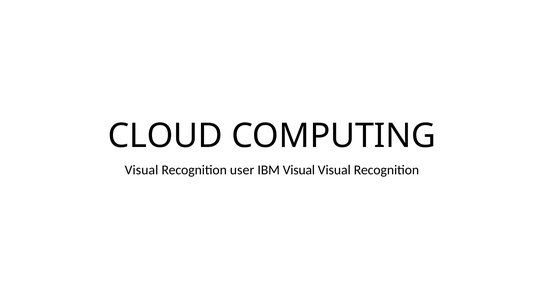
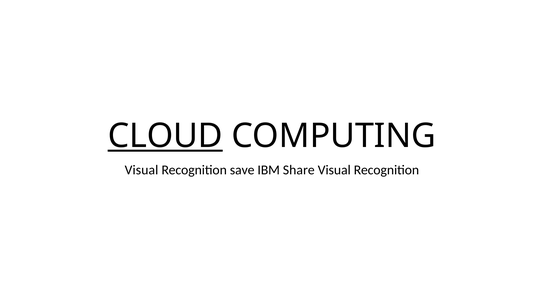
CLOUD underline: none -> present
user: user -> save
IBM Visual: Visual -> Share
